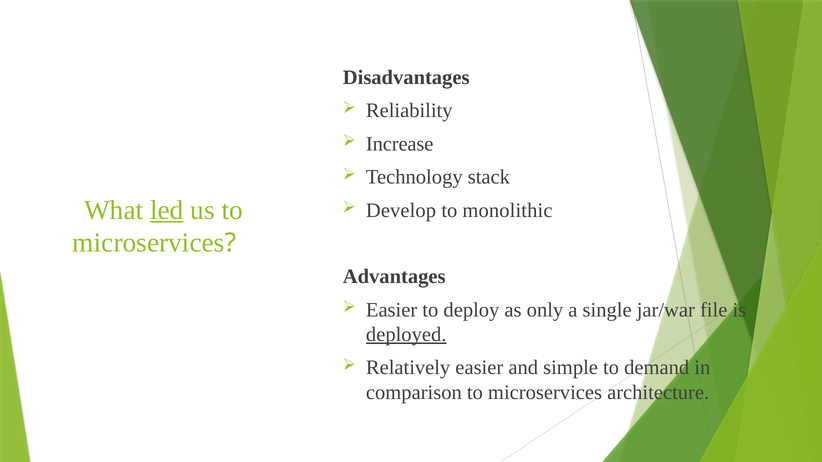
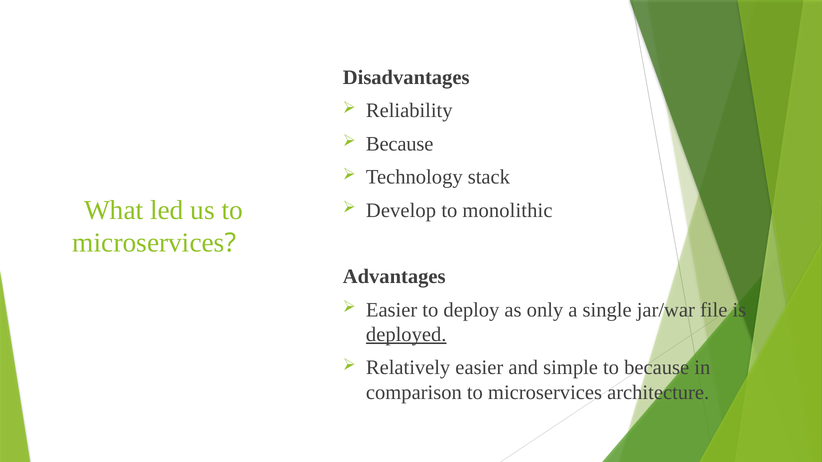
Increase at (400, 144): Increase -> Because
led underline: present -> none
to demand: demand -> because
